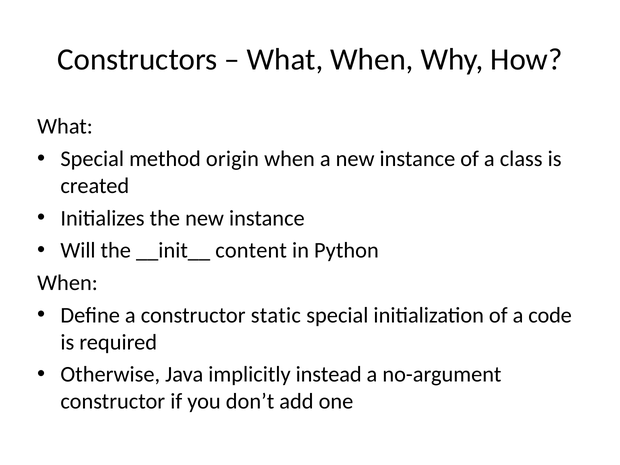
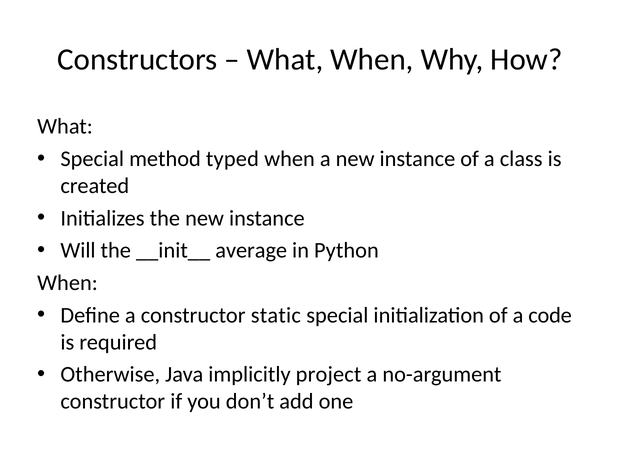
origin: origin -> typed
content: content -> average
instead: instead -> project
